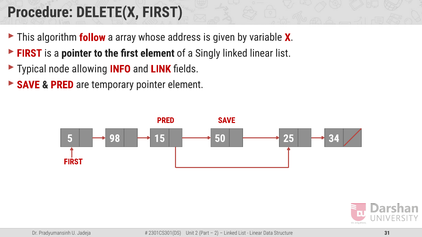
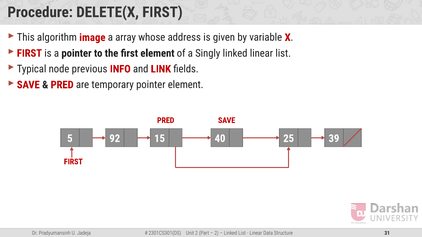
follow: follow -> image
allowing: allowing -> previous
98: 98 -> 92
50: 50 -> 40
34: 34 -> 39
